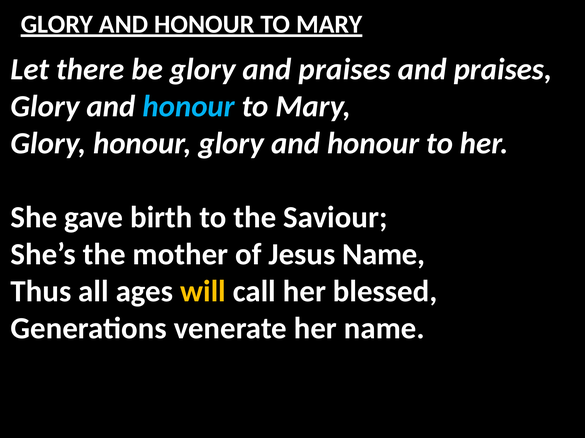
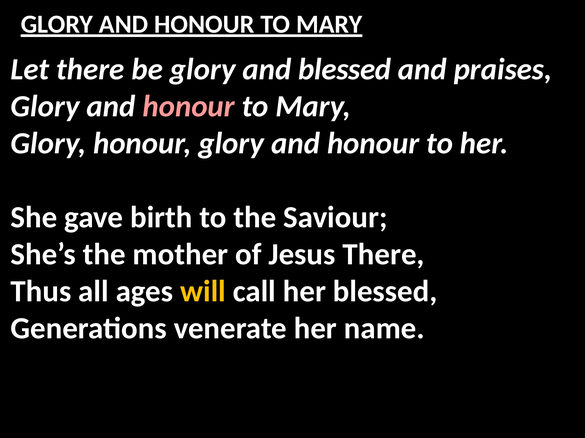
glory and praises: praises -> blessed
honour at (189, 107) colour: light blue -> pink
Jesus Name: Name -> There
